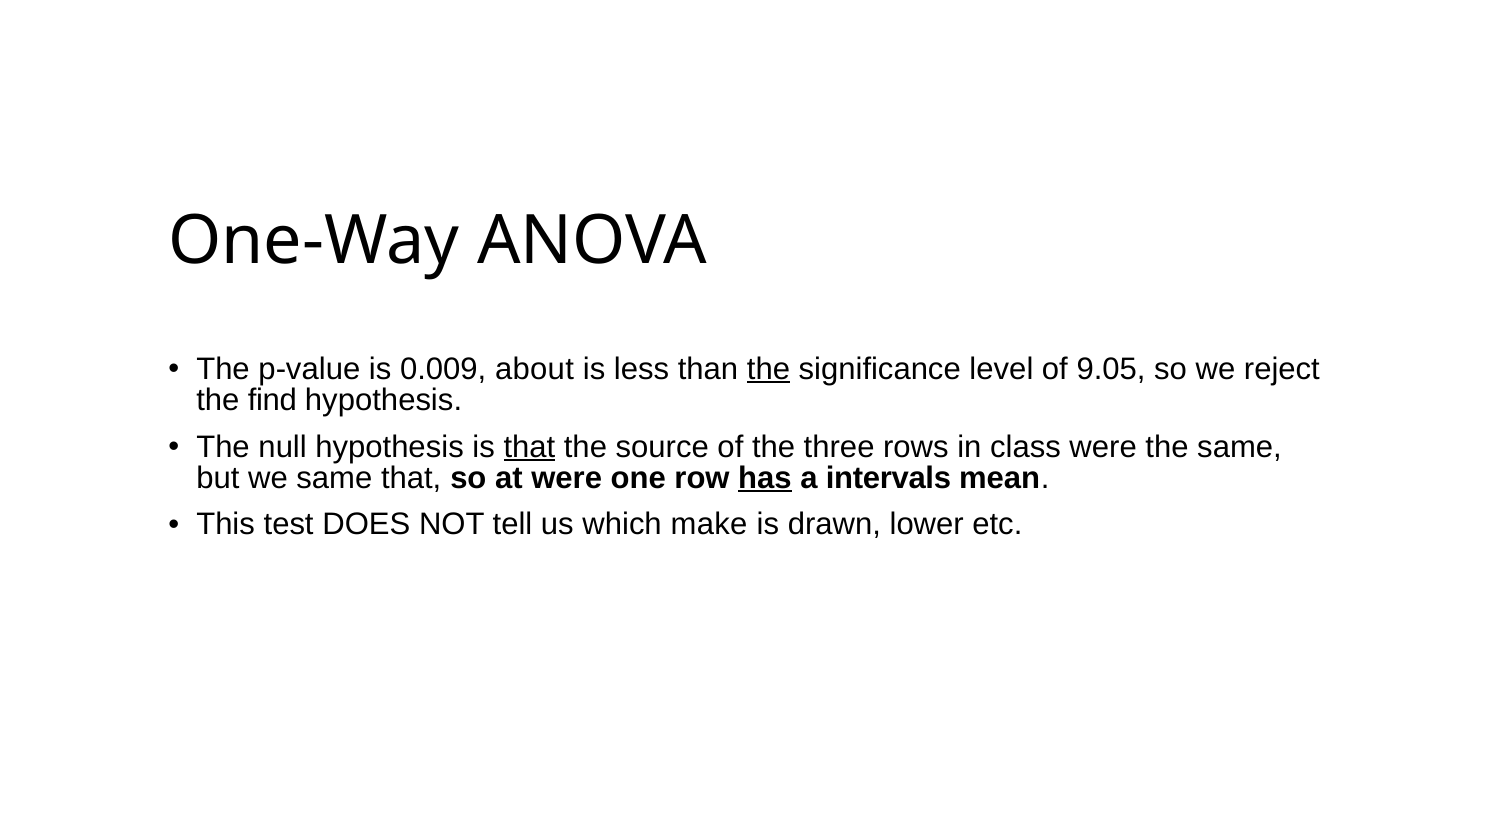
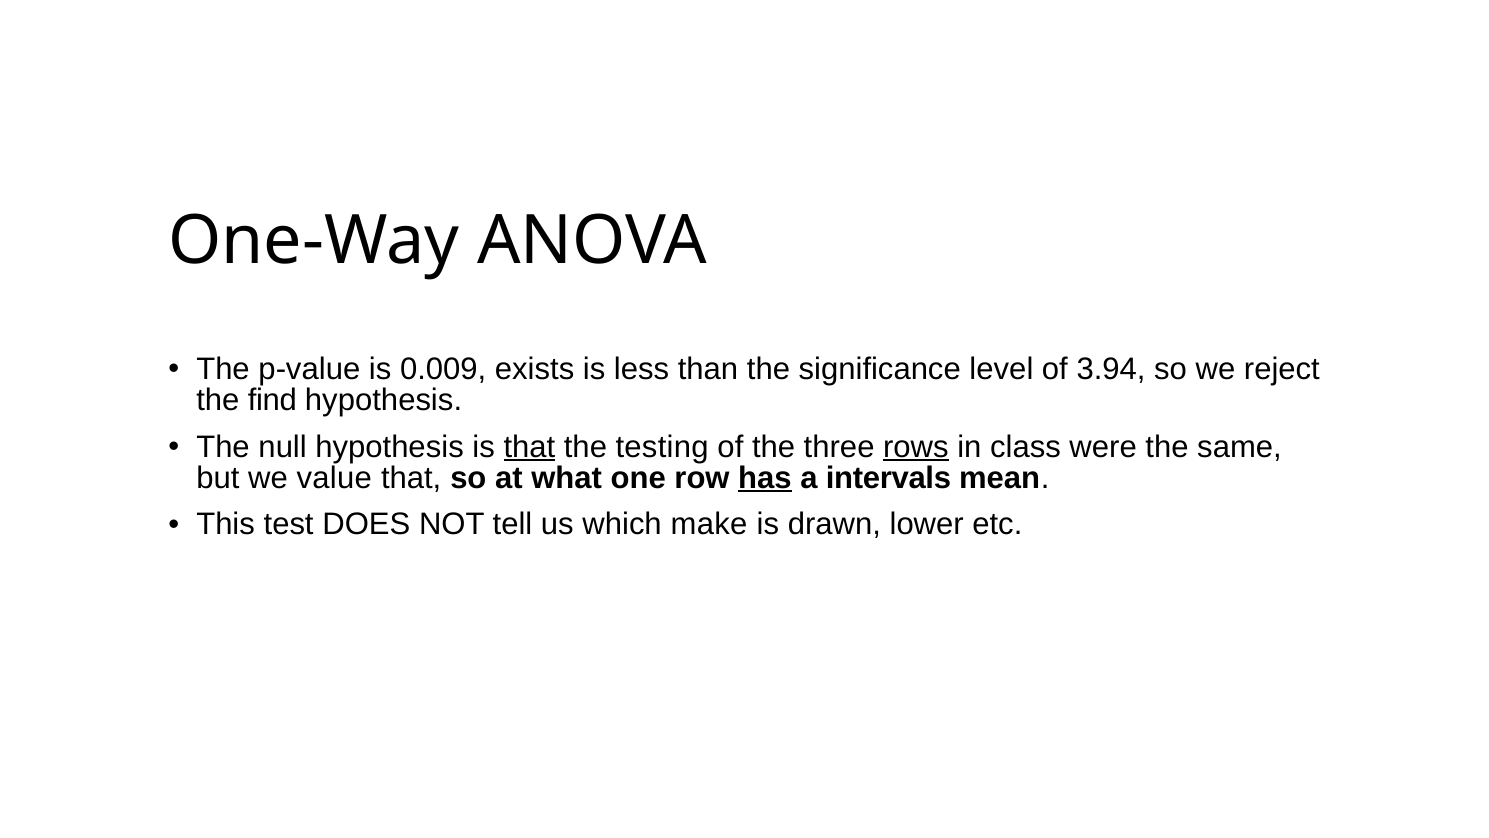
about: about -> exists
the at (768, 369) underline: present -> none
9.05: 9.05 -> 3.94
source: source -> testing
rows underline: none -> present
we same: same -> value
at were: were -> what
